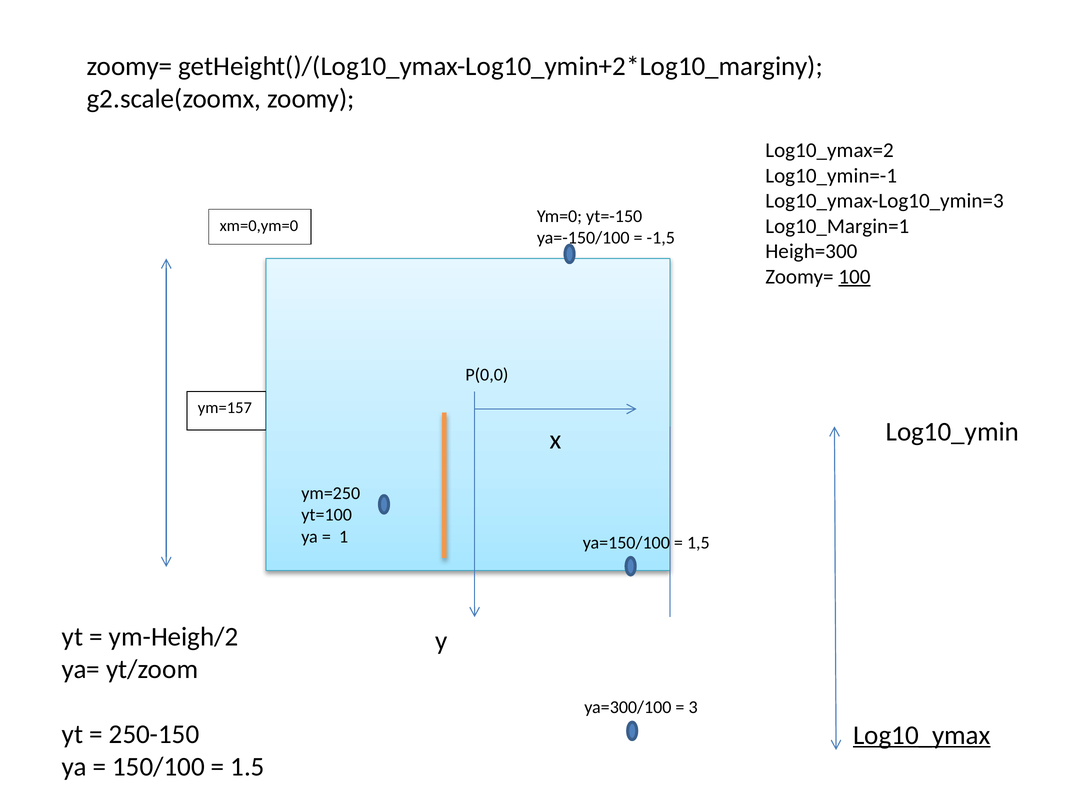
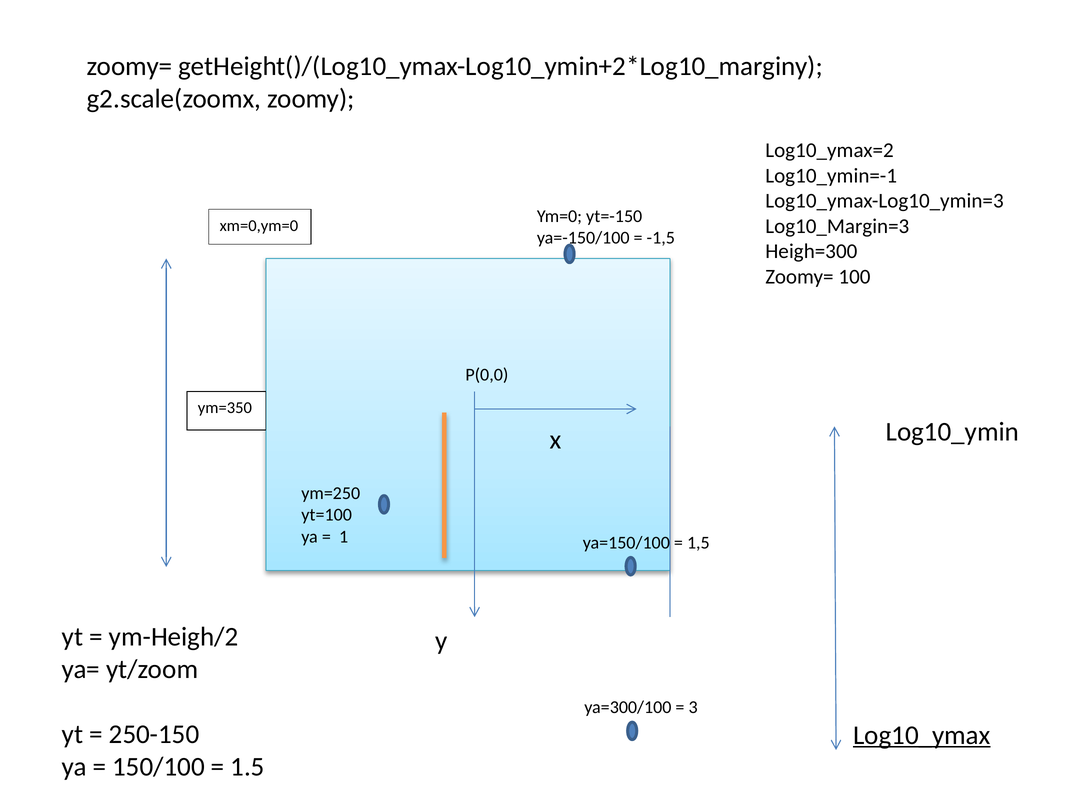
Log10_Margin=1: Log10_Margin=1 -> Log10_Margin=3
100 underline: present -> none
ym=157: ym=157 -> ym=350
